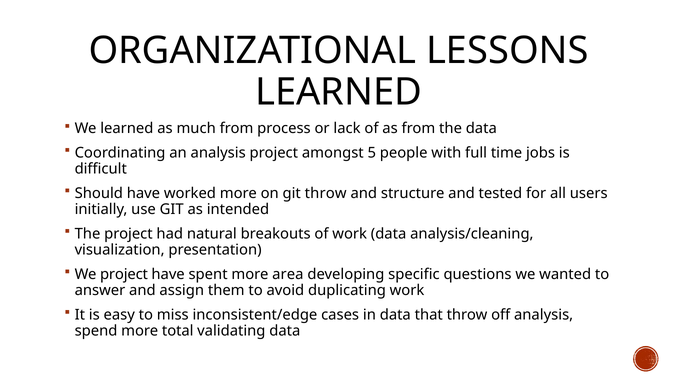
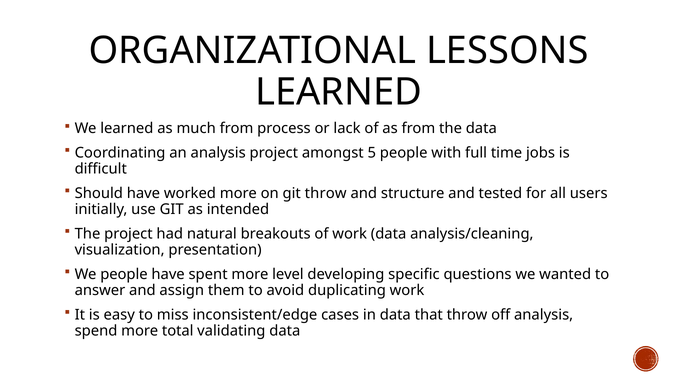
We project: project -> people
area: area -> level
